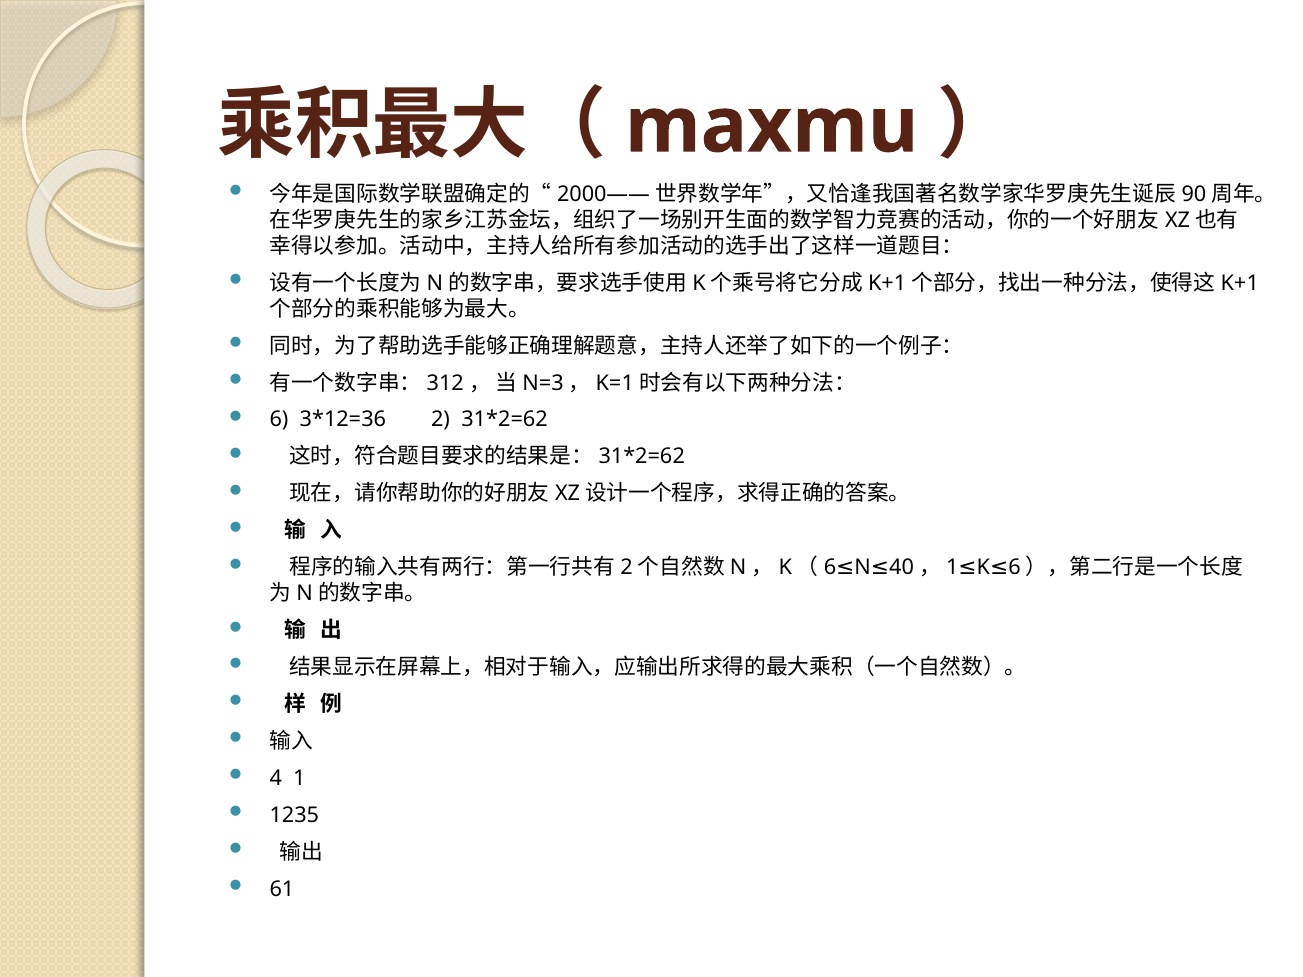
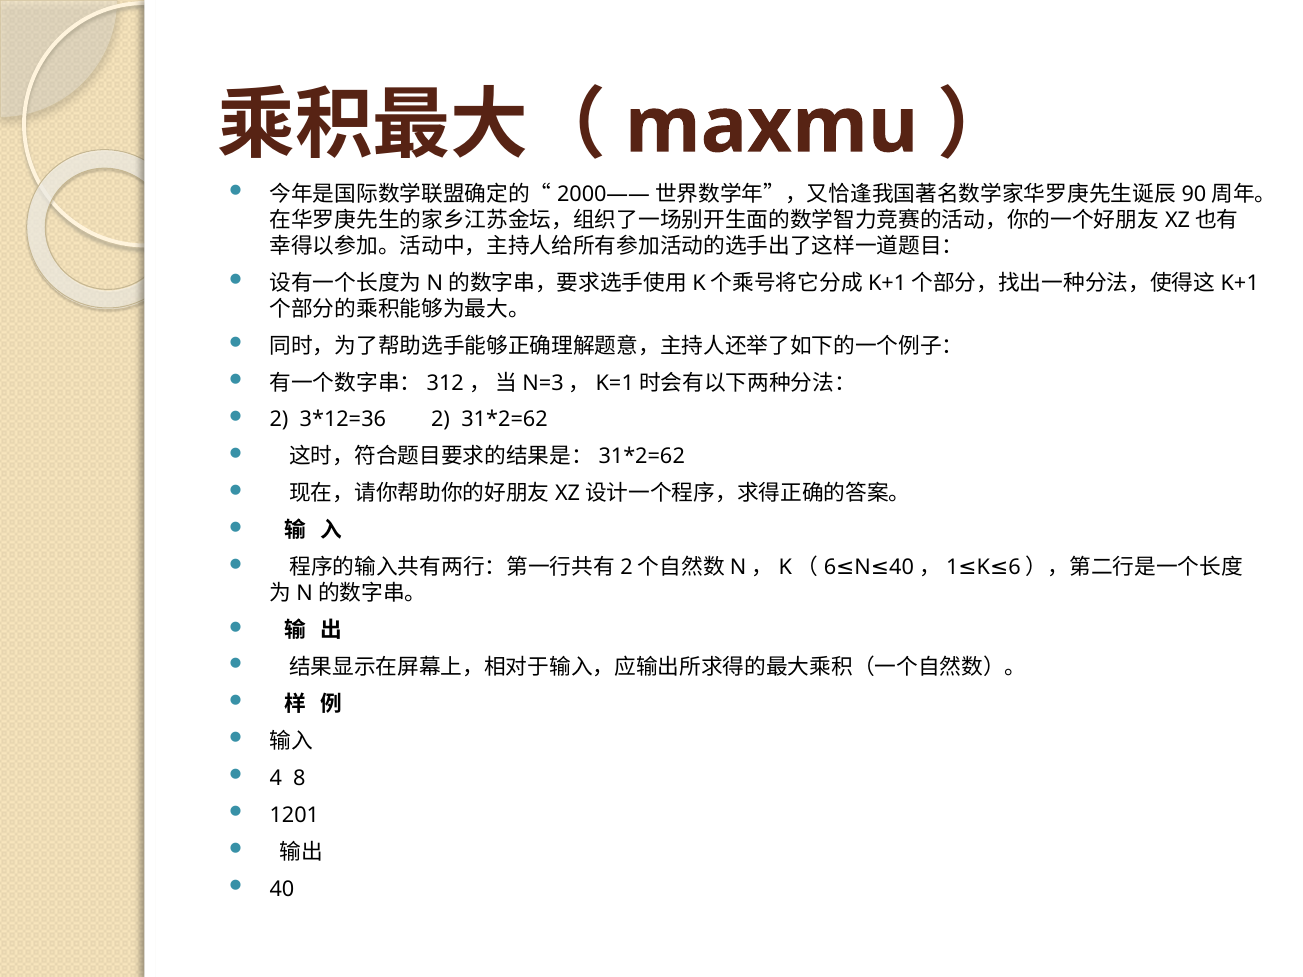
6 at (279, 420): 6 -> 2
1: 1 -> 8
1235: 1235 -> 1201
61 at (282, 889): 61 -> 40
